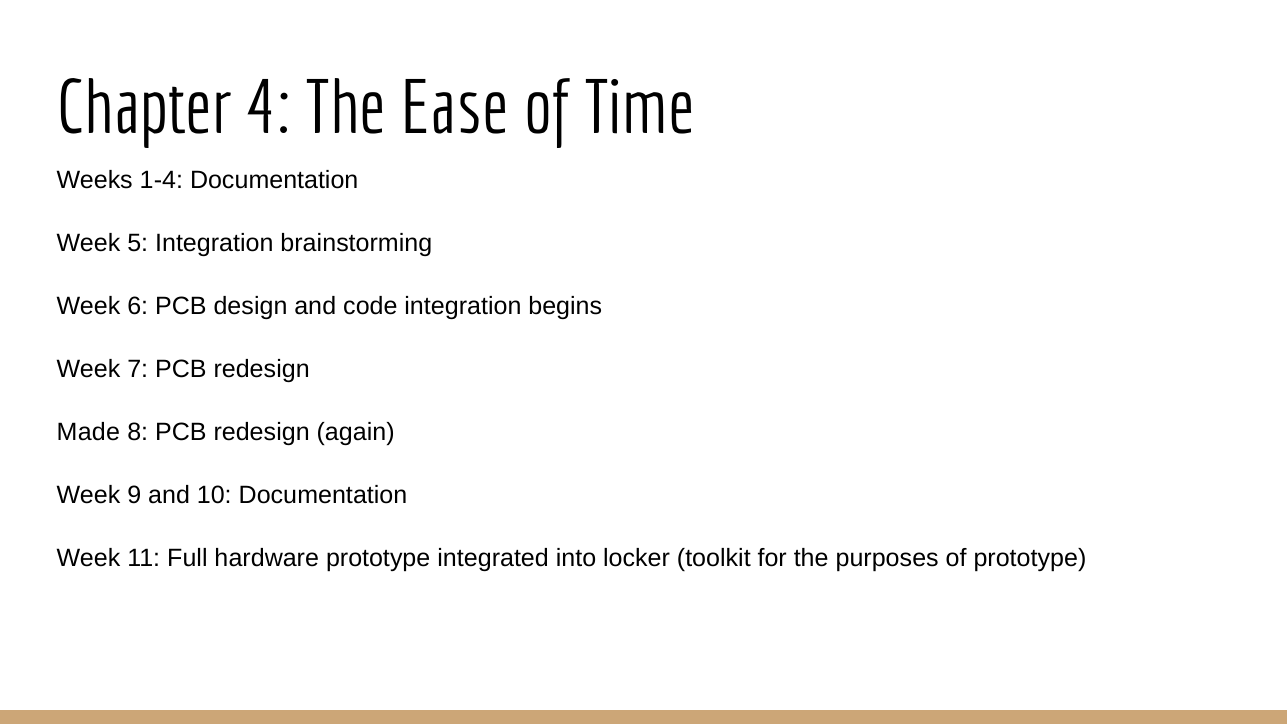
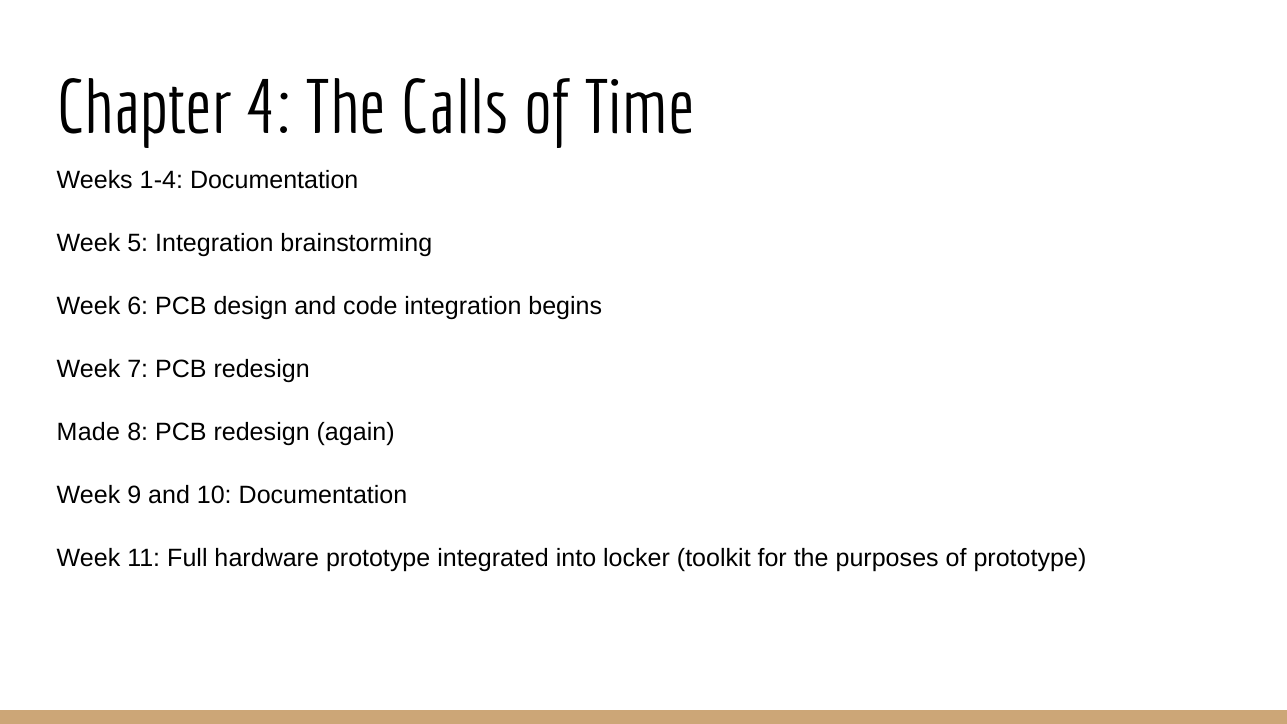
Ease: Ease -> Calls
